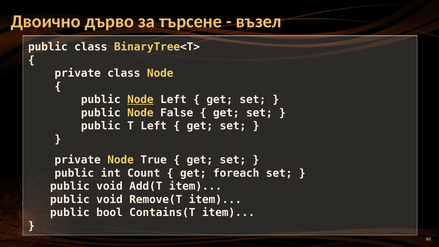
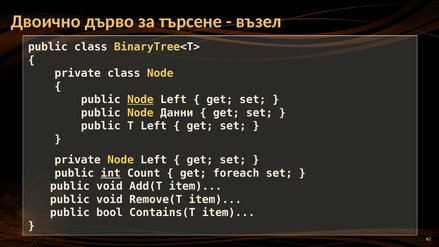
False: False -> Данни
private Node True: True -> Left
int underline: none -> present
